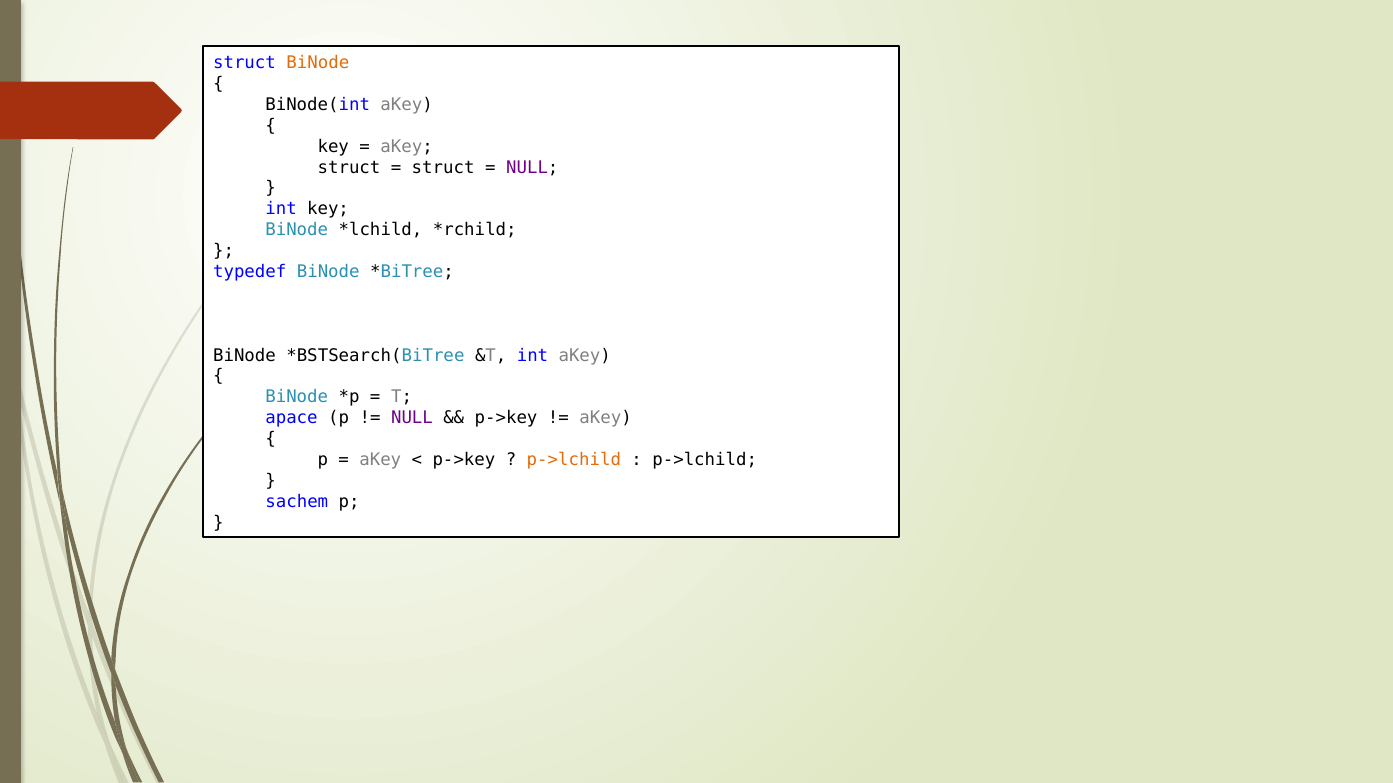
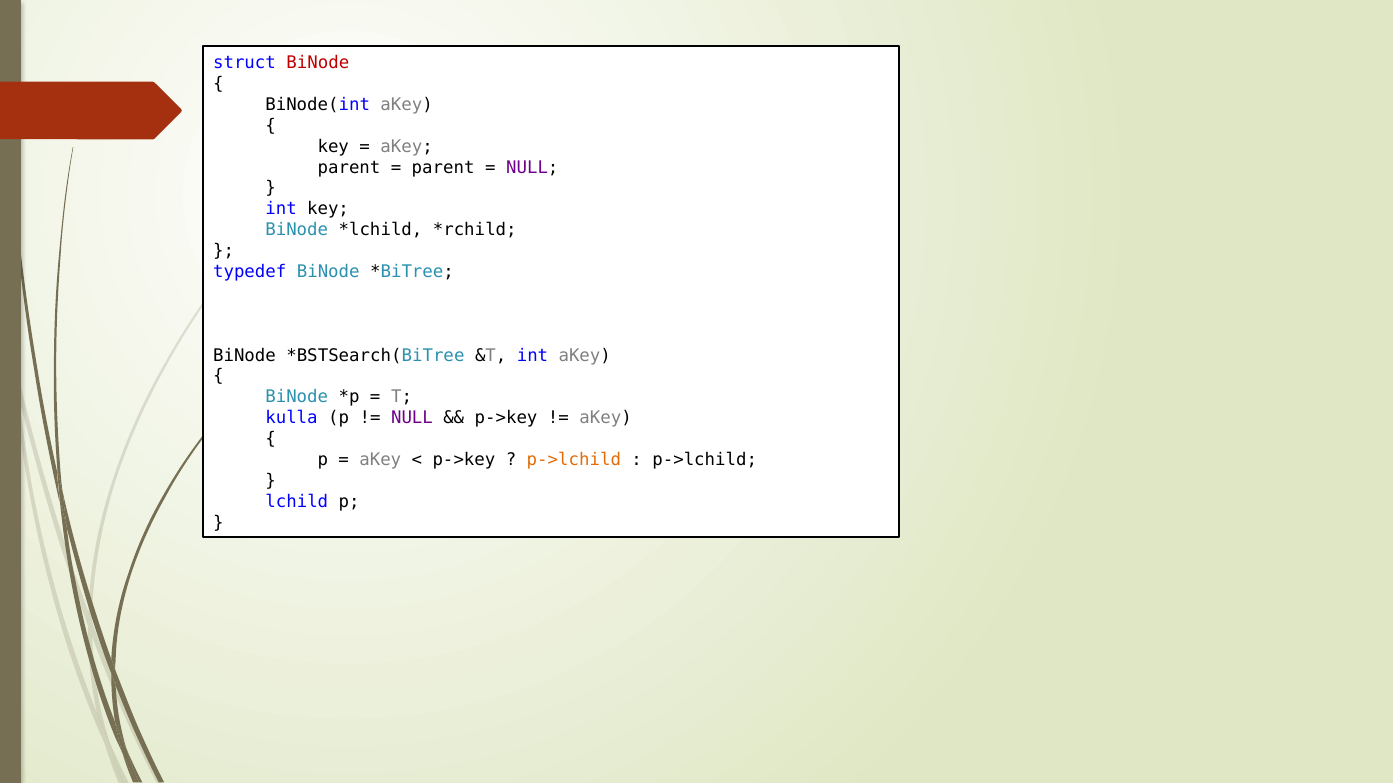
BiNode at (318, 63) colour: orange -> red
struct at (349, 167): struct -> parent
struct at (443, 167): struct -> parent
apace: apace -> kulla
sachem: sachem -> lchild
